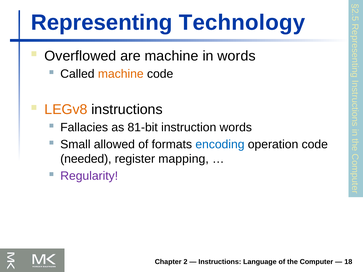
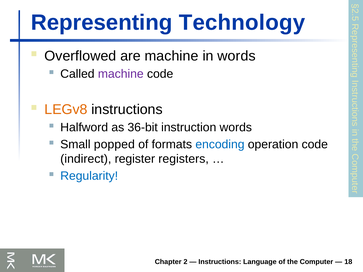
machine at (121, 74) colour: orange -> purple
Fallacies: Fallacies -> Halfword
81-bit: 81-bit -> 36-bit
allowed: allowed -> popped
needed: needed -> indirect
mapping: mapping -> registers
Regularity colour: purple -> blue
